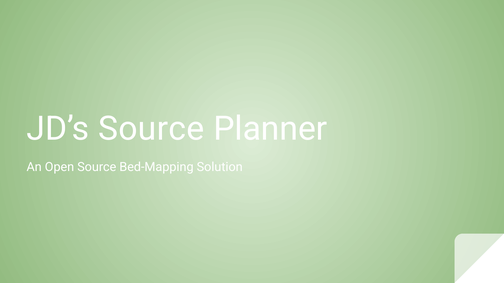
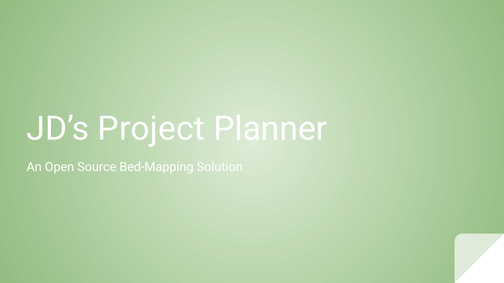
JD’s Source: Source -> Project
